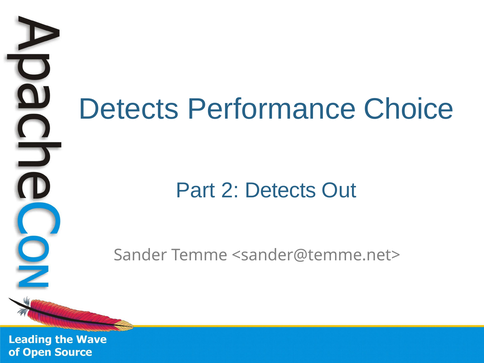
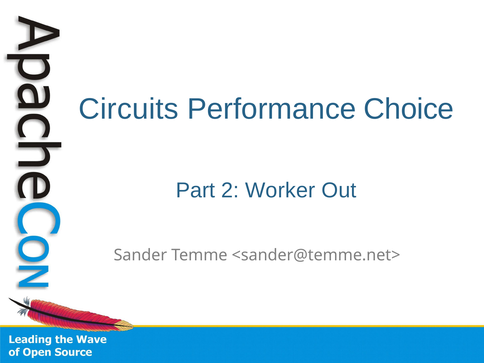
Detects at (129, 109): Detects -> Circuits
2 Detects: Detects -> Worker
